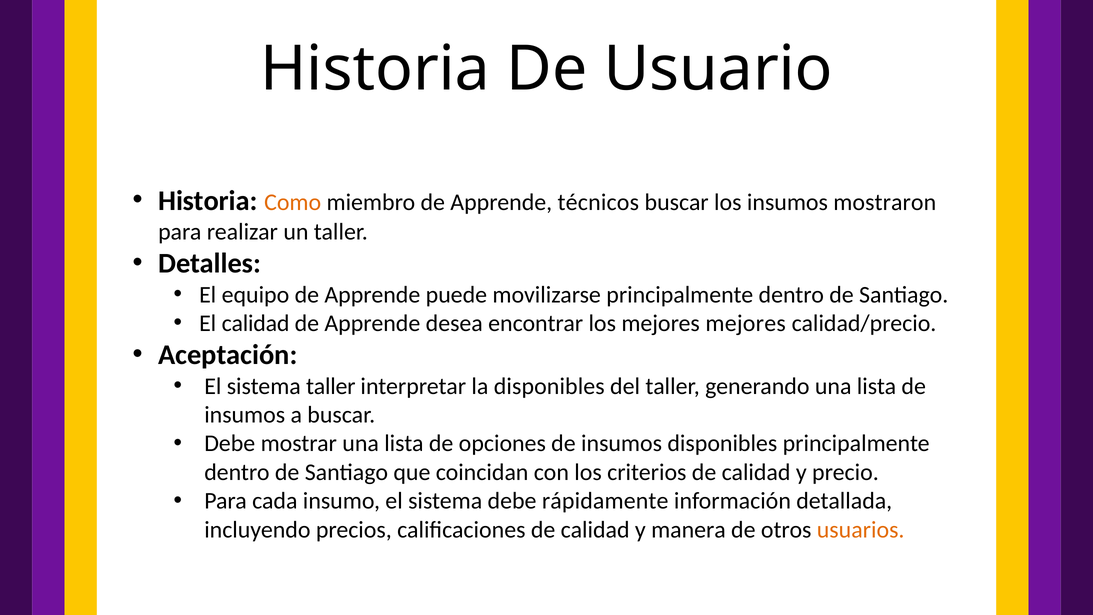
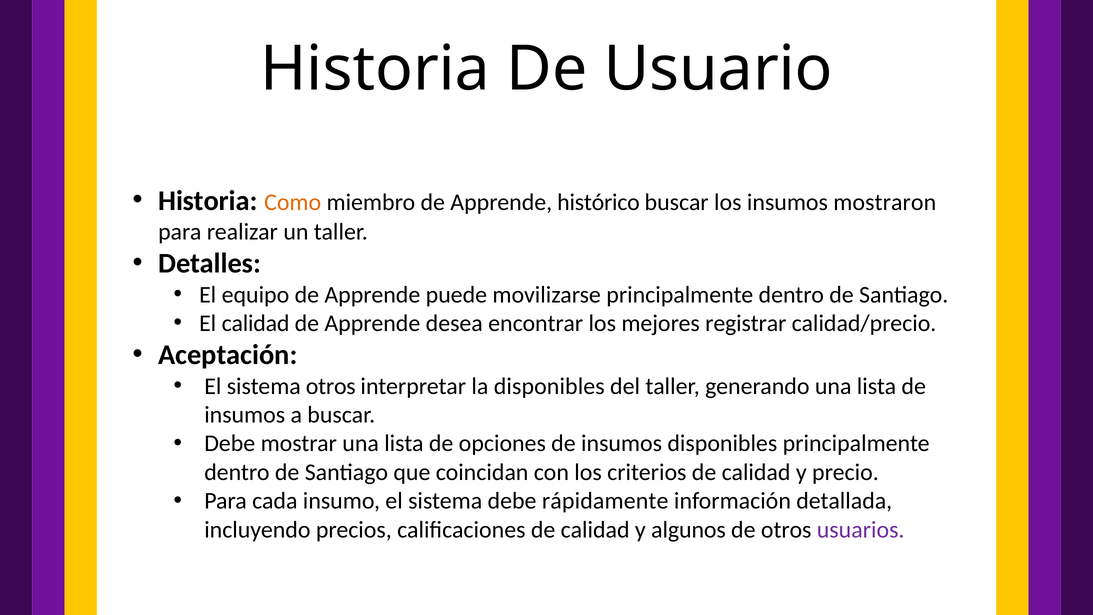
técnicos: técnicos -> histórico
mejores mejores: mejores -> registrar
sistema taller: taller -> otros
manera: manera -> algunos
usuarios colour: orange -> purple
